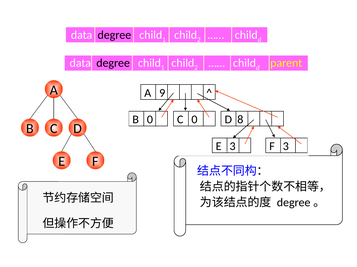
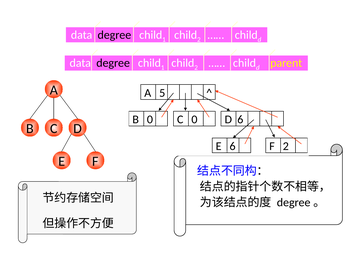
9: 9 -> 5
D 8: 8 -> 6
E 3: 3 -> 6
F 3: 3 -> 2
